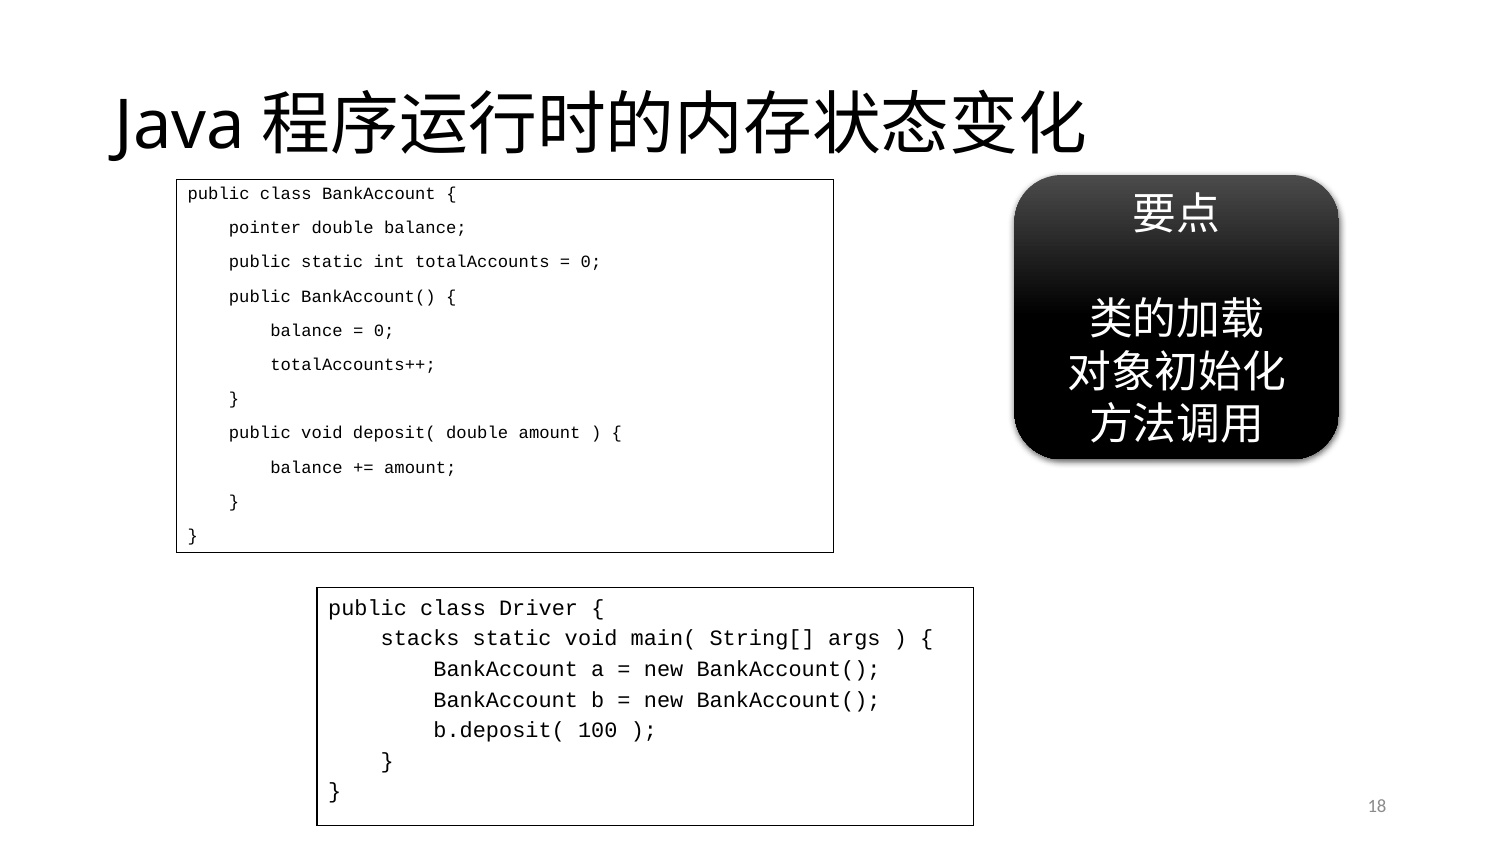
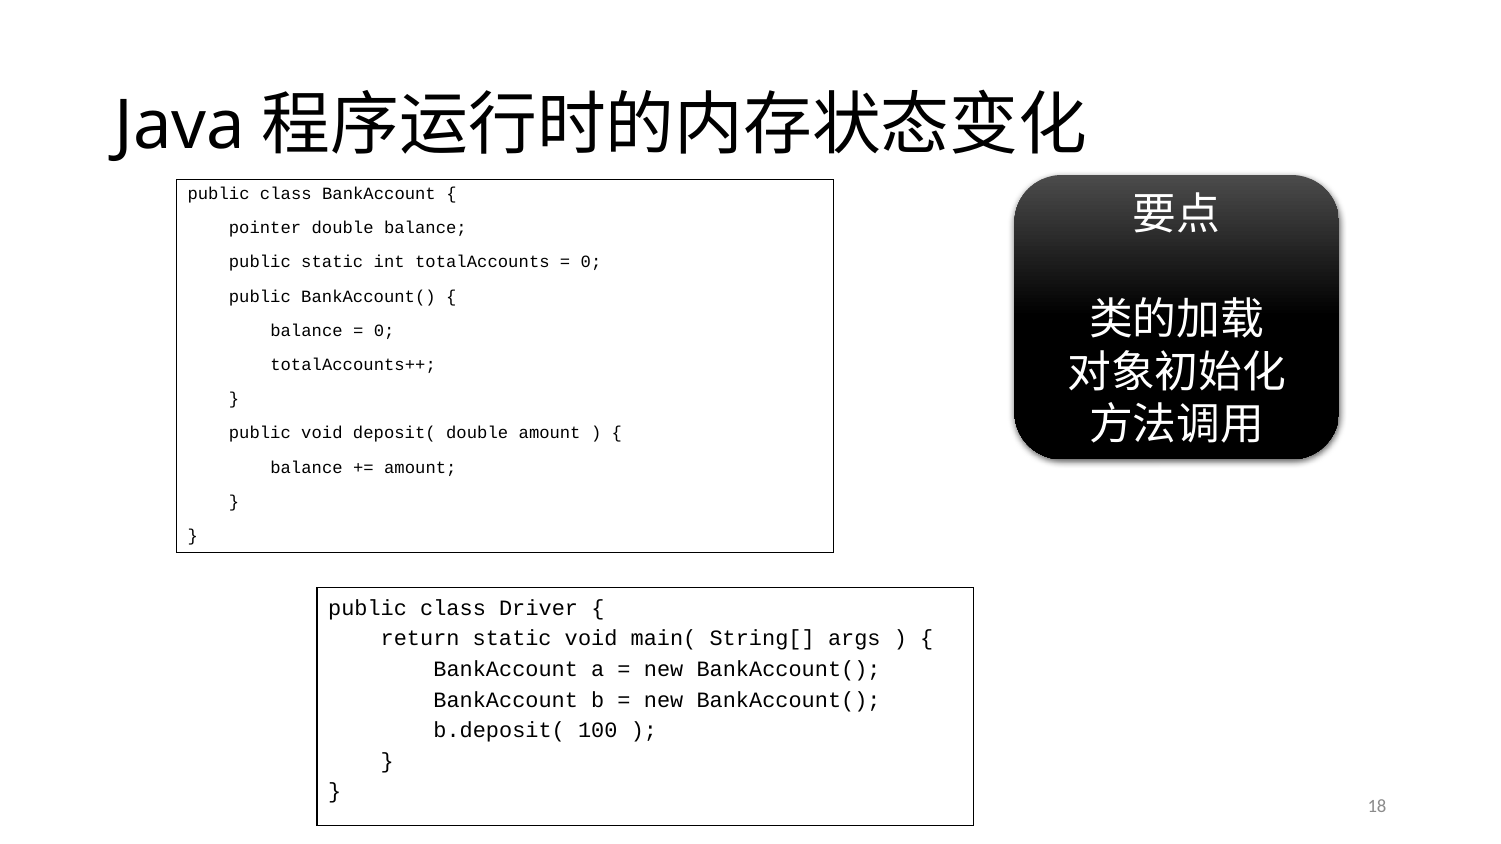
stacks: stacks -> return
